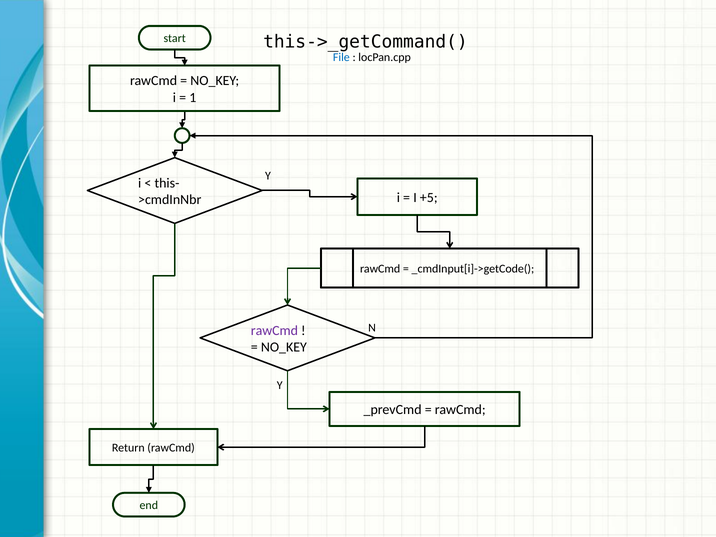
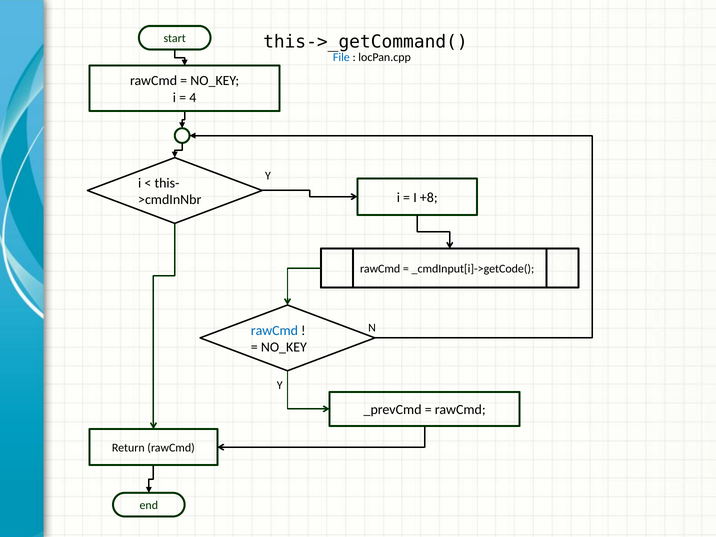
1: 1 -> 4
+5: +5 -> +8
rawCmd at (274, 330) colour: purple -> blue
